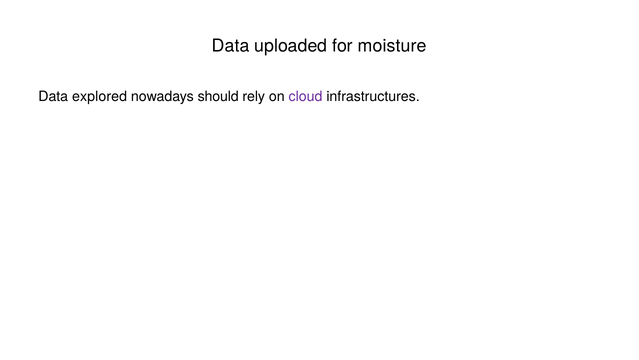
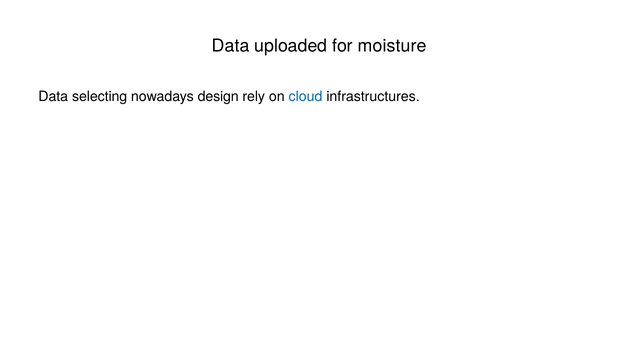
explored: explored -> selecting
should: should -> design
cloud colour: purple -> blue
